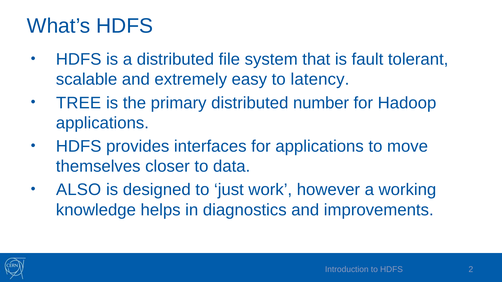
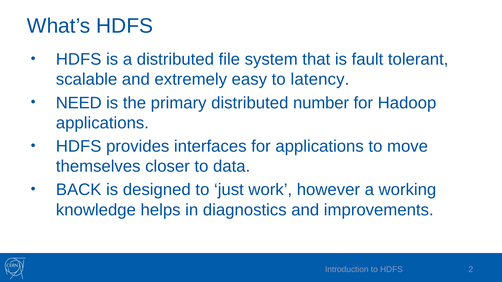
TREE: TREE -> NEED
ALSO: ALSO -> BACK
